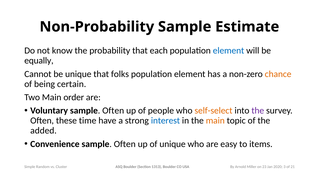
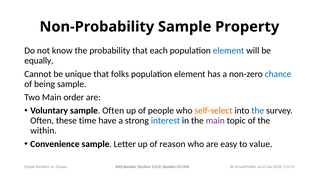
Estimate: Estimate -> Property
chance colour: orange -> blue
being certain: certain -> sample
the at (258, 111) colour: purple -> blue
main at (215, 121) colour: orange -> purple
added: added -> within
Convenience sample Often: Often -> Letter
of unique: unique -> reason
items: items -> value
